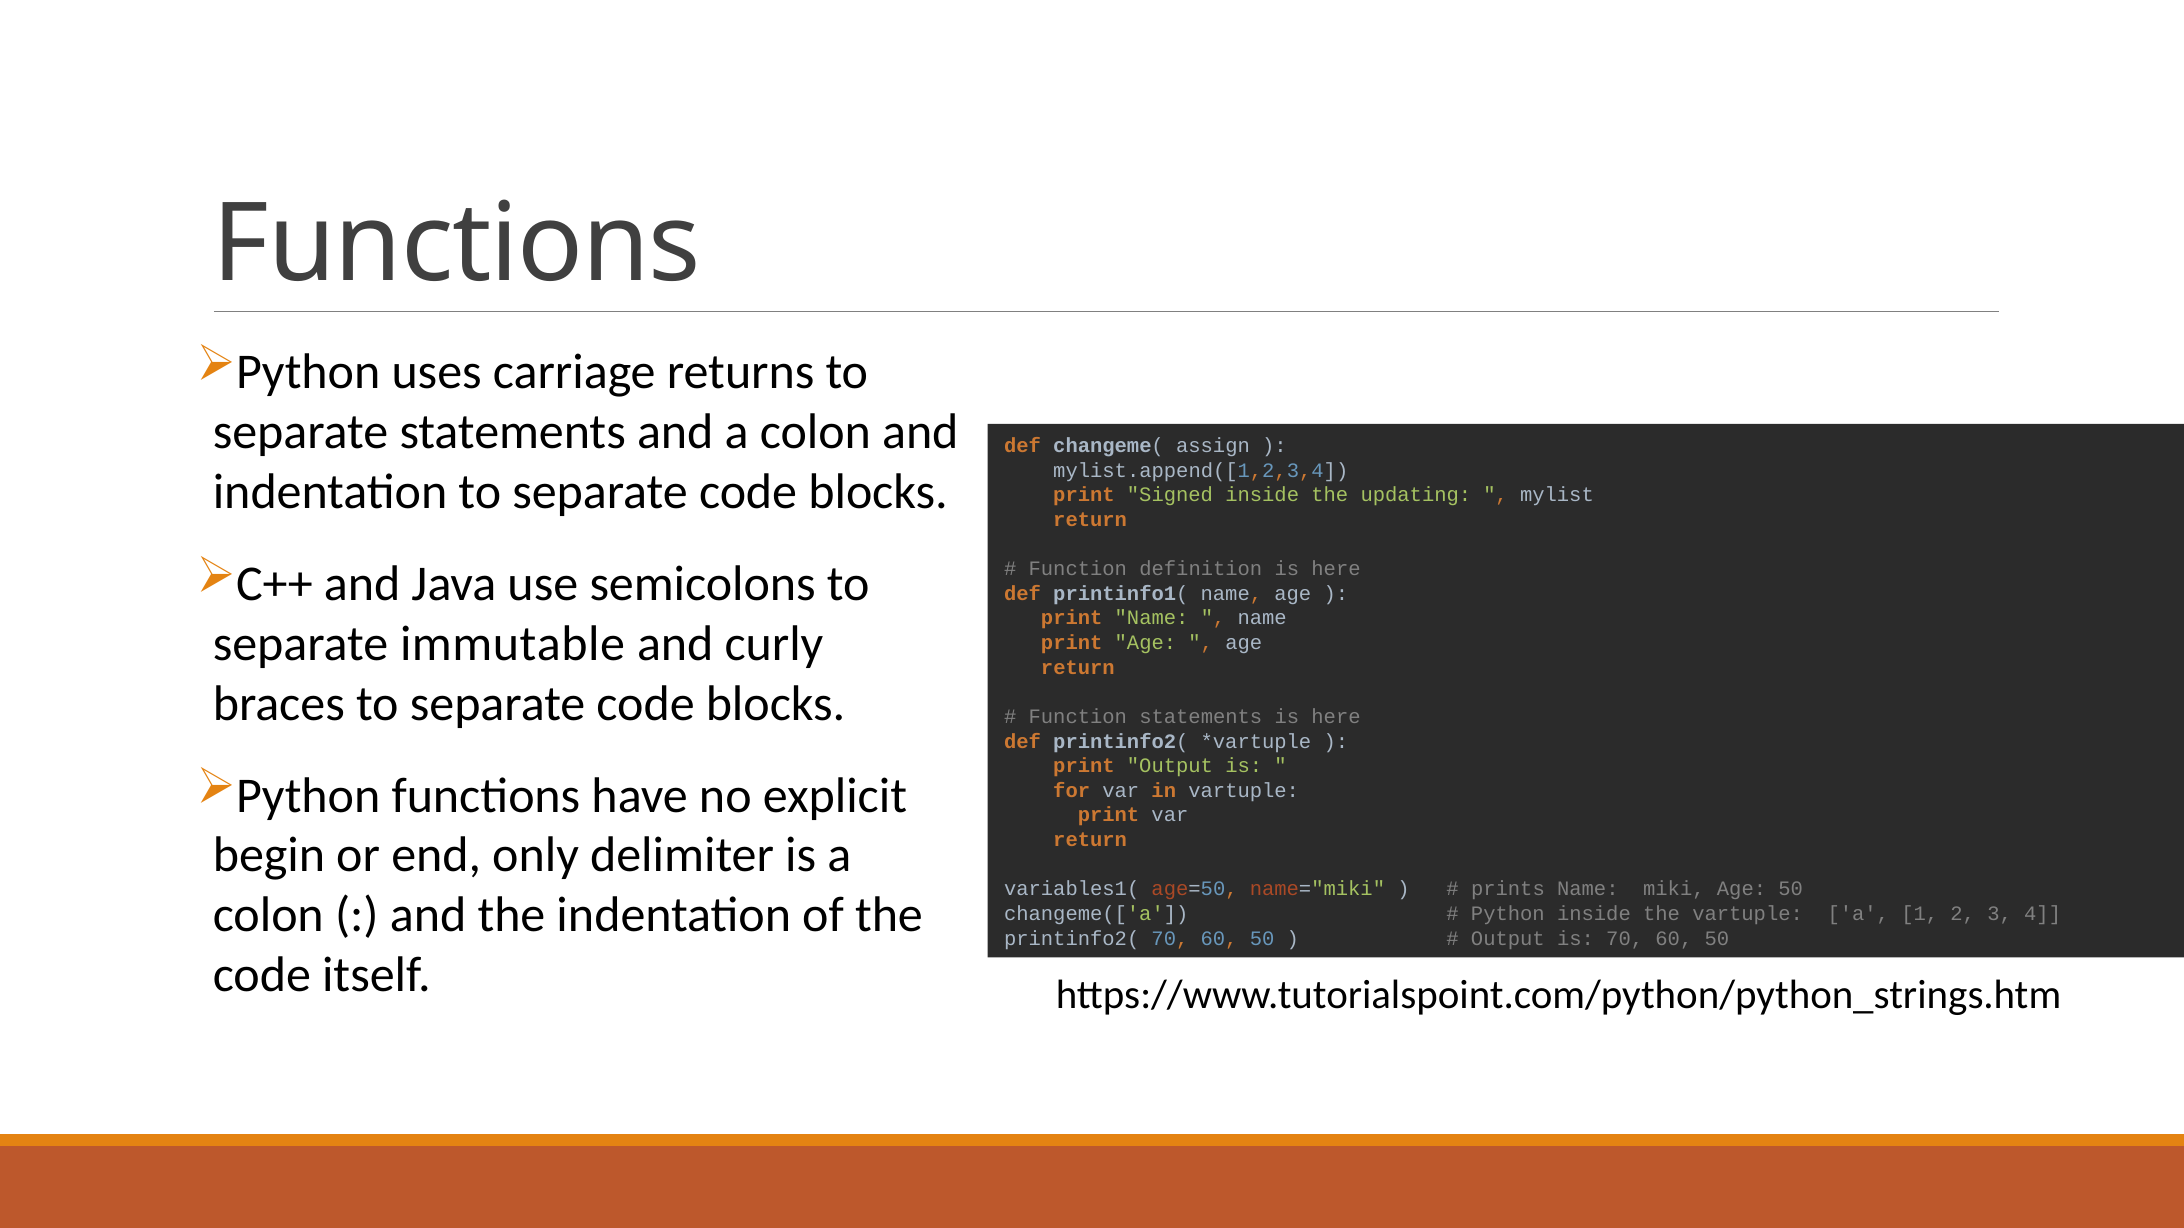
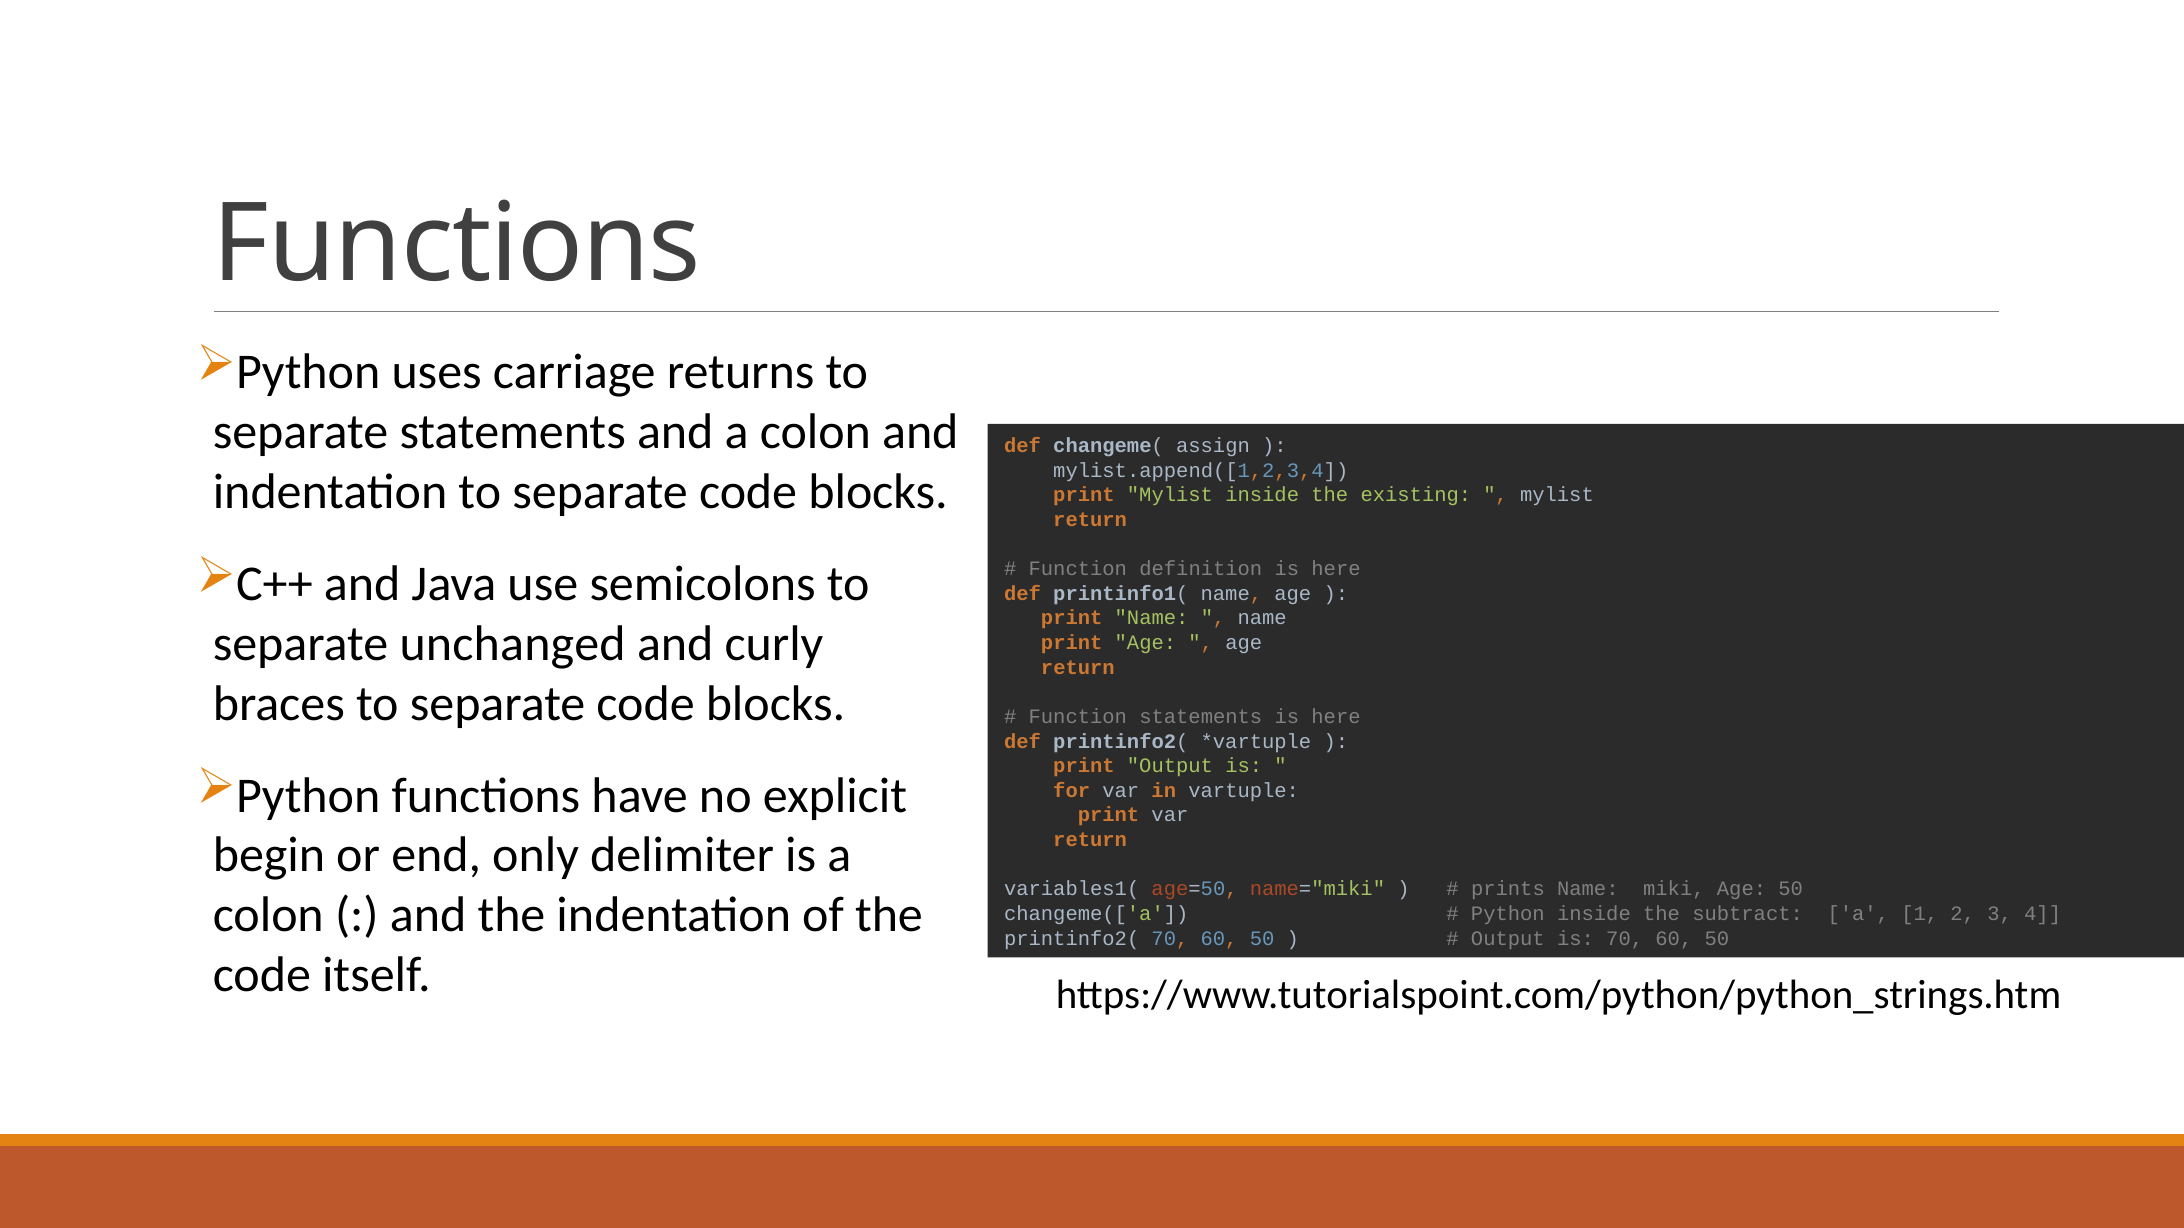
print Signed: Signed -> Mylist
updating: updating -> existing
immutable: immutable -> unchanged
the vartuple: vartuple -> subtract
